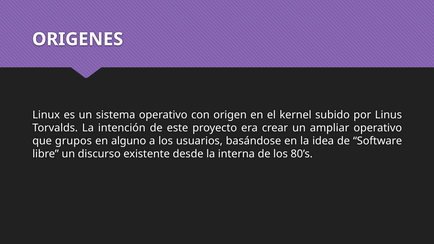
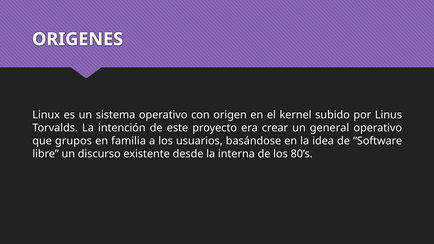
ampliar: ampliar -> general
alguno: alguno -> familia
